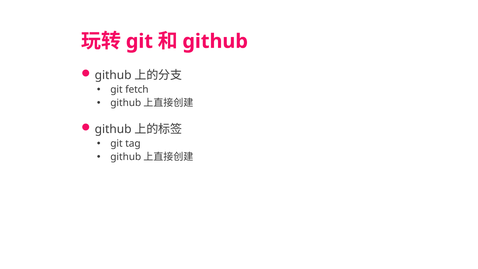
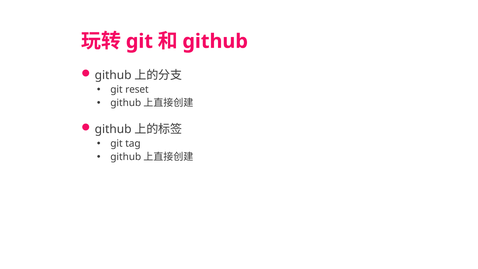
fetch: fetch -> reset
